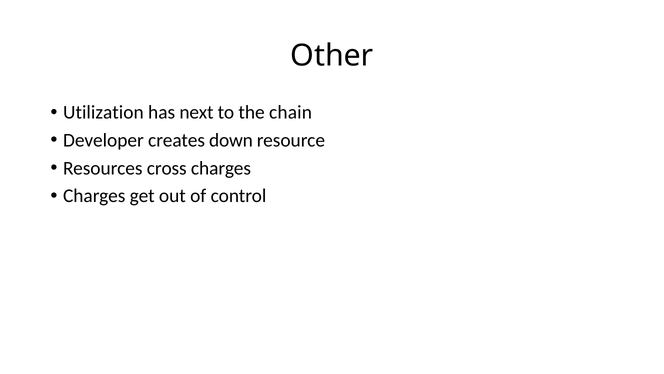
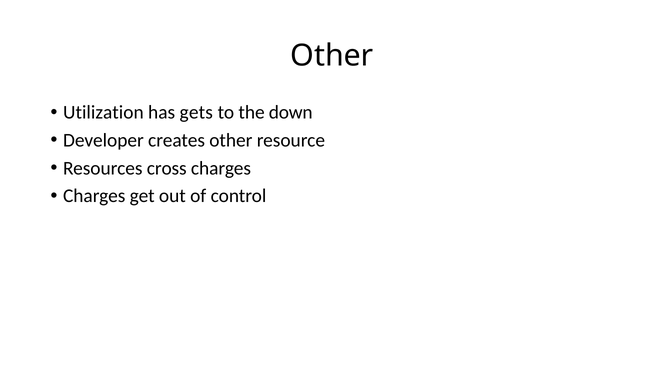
next: next -> gets
chain: chain -> down
creates down: down -> other
